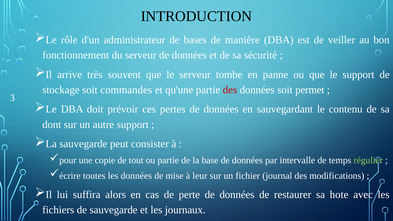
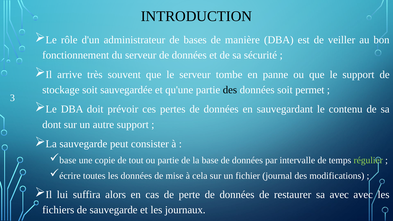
commandes: commandes -> sauvegardée
des at (230, 90) colour: red -> black
pour at (68, 160): pour -> base
leur: leur -> cela
sa hote: hote -> avec
